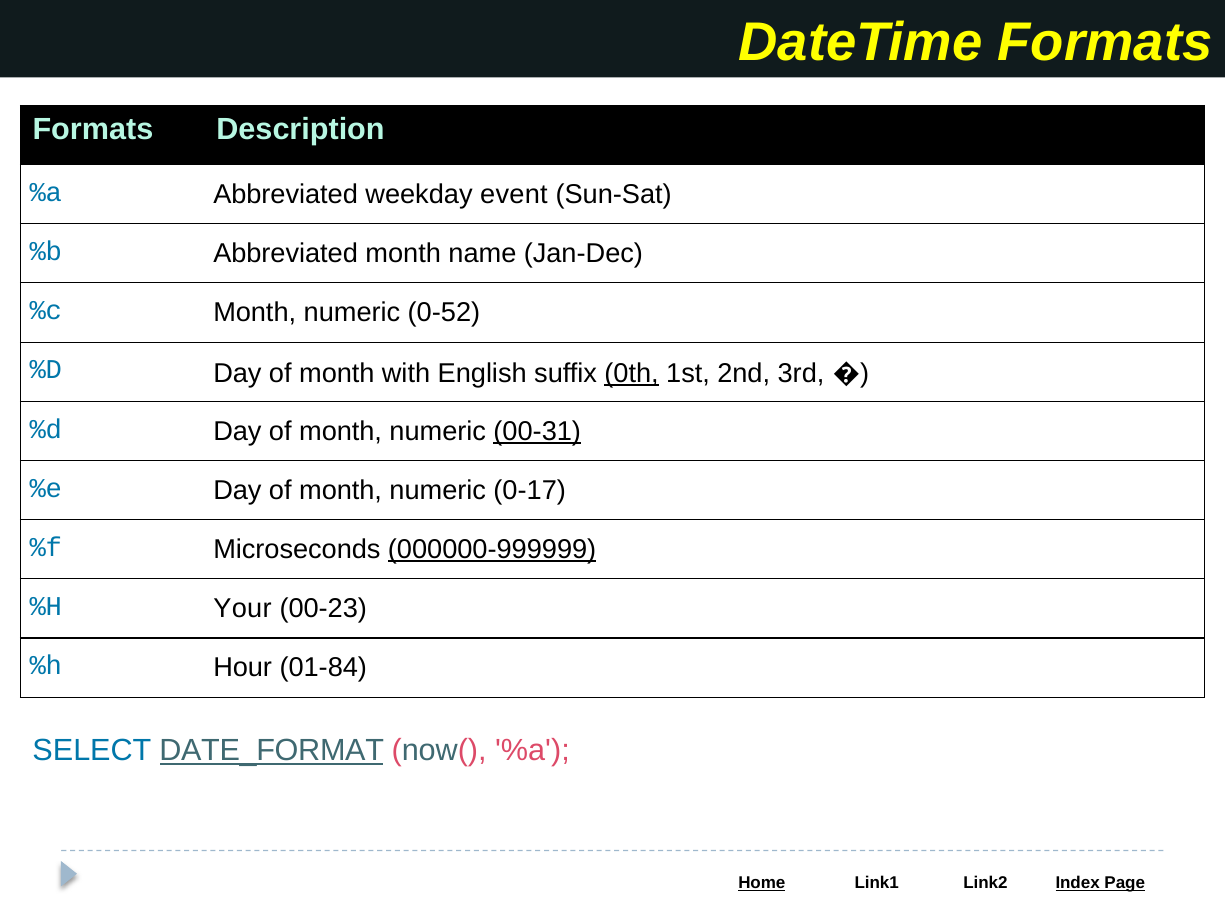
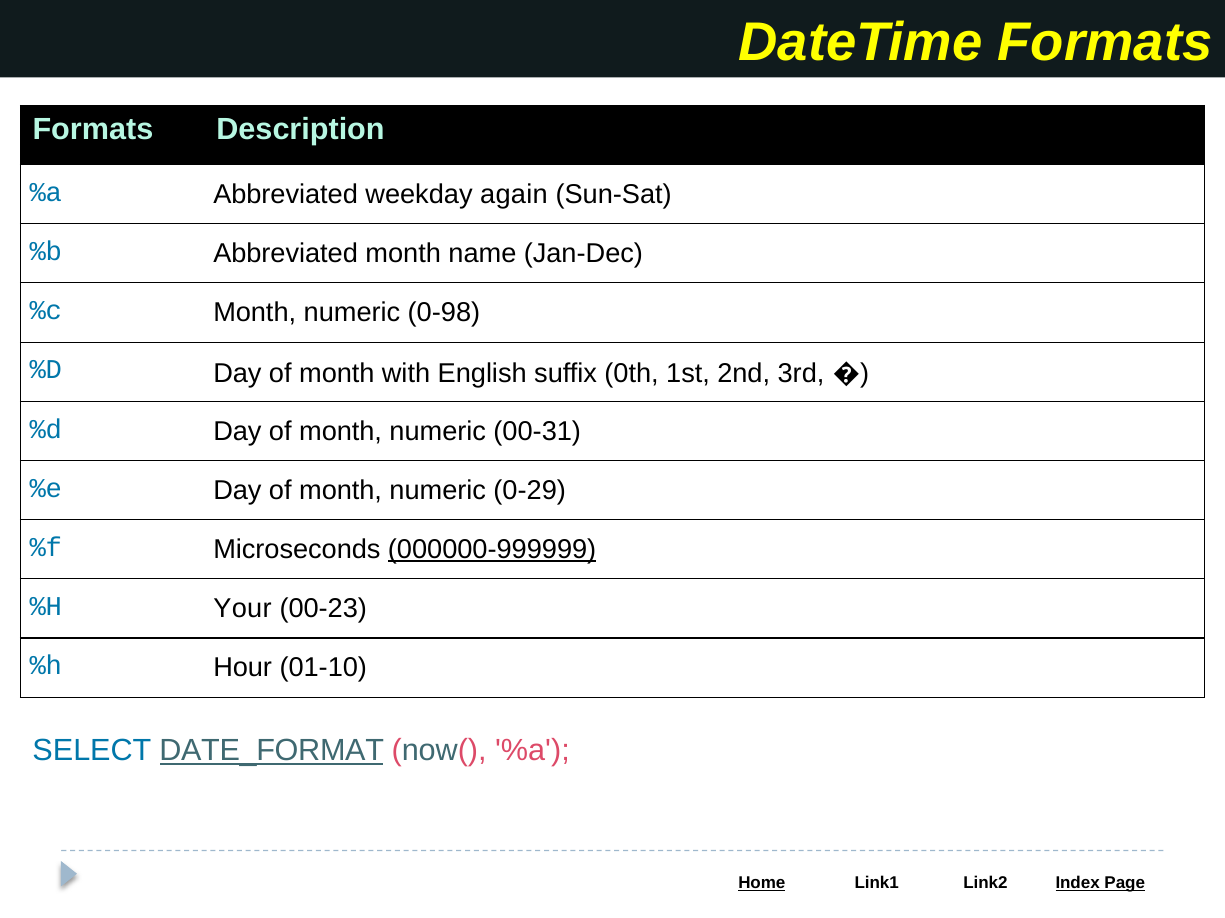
event: event -> again
0-52: 0-52 -> 0-98
0th underline: present -> none
00-31 underline: present -> none
0-17: 0-17 -> 0-29
01-84: 01-84 -> 01-10
